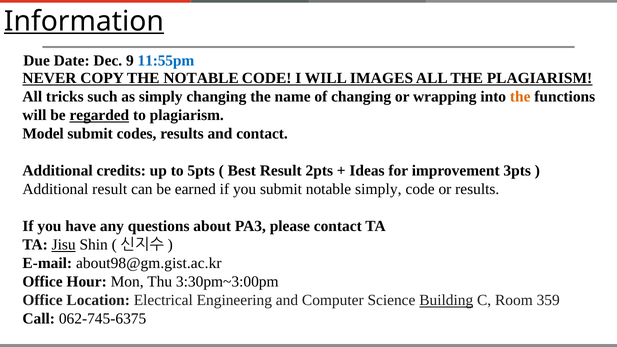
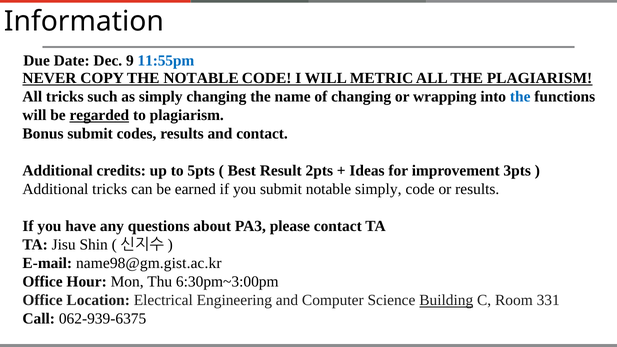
Information underline: present -> none
IMAGES: IMAGES -> METRIC
the at (520, 97) colour: orange -> blue
Model: Model -> Bonus
Additional result: result -> tricks
Jisu underline: present -> none
about98@gm.gist.ac.kr: about98@gm.gist.ac.kr -> name98@gm.gist.ac.kr
3:30pm~3:00pm: 3:30pm~3:00pm -> 6:30pm~3:00pm
359: 359 -> 331
062-745-6375: 062-745-6375 -> 062-939-6375
